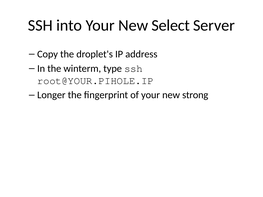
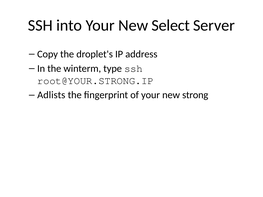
root@YOUR.PIHOLE.IP: root@YOUR.PIHOLE.IP -> root@YOUR.STRONG.IP
Longer: Longer -> Adlists
